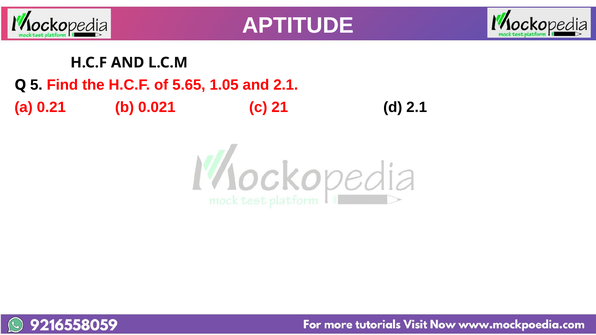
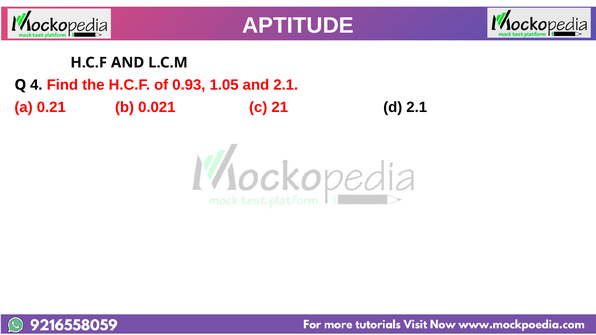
5: 5 -> 4
5.65: 5.65 -> 0.93
